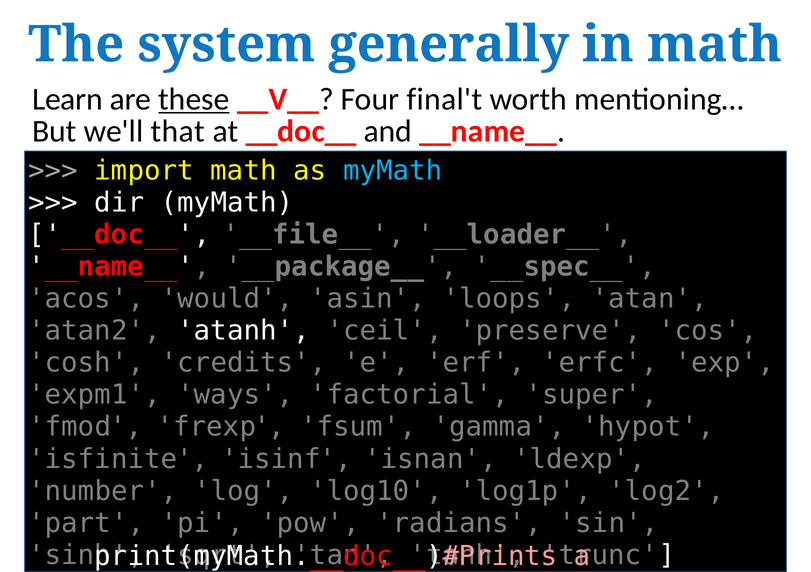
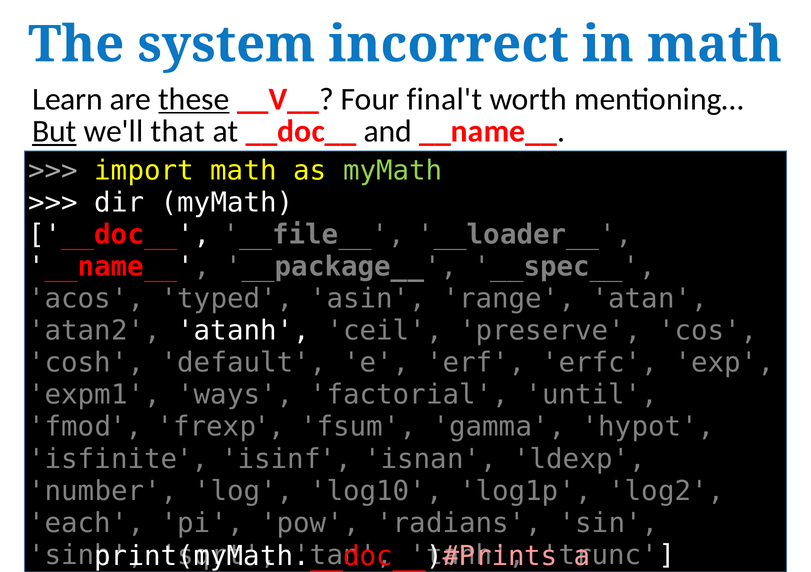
generally: generally -> incorrect
But underline: none -> present
myMath at (393, 171) colour: light blue -> light green
would: would -> typed
loops: loops -> range
credits: credits -> default
super: super -> until
part: part -> each
